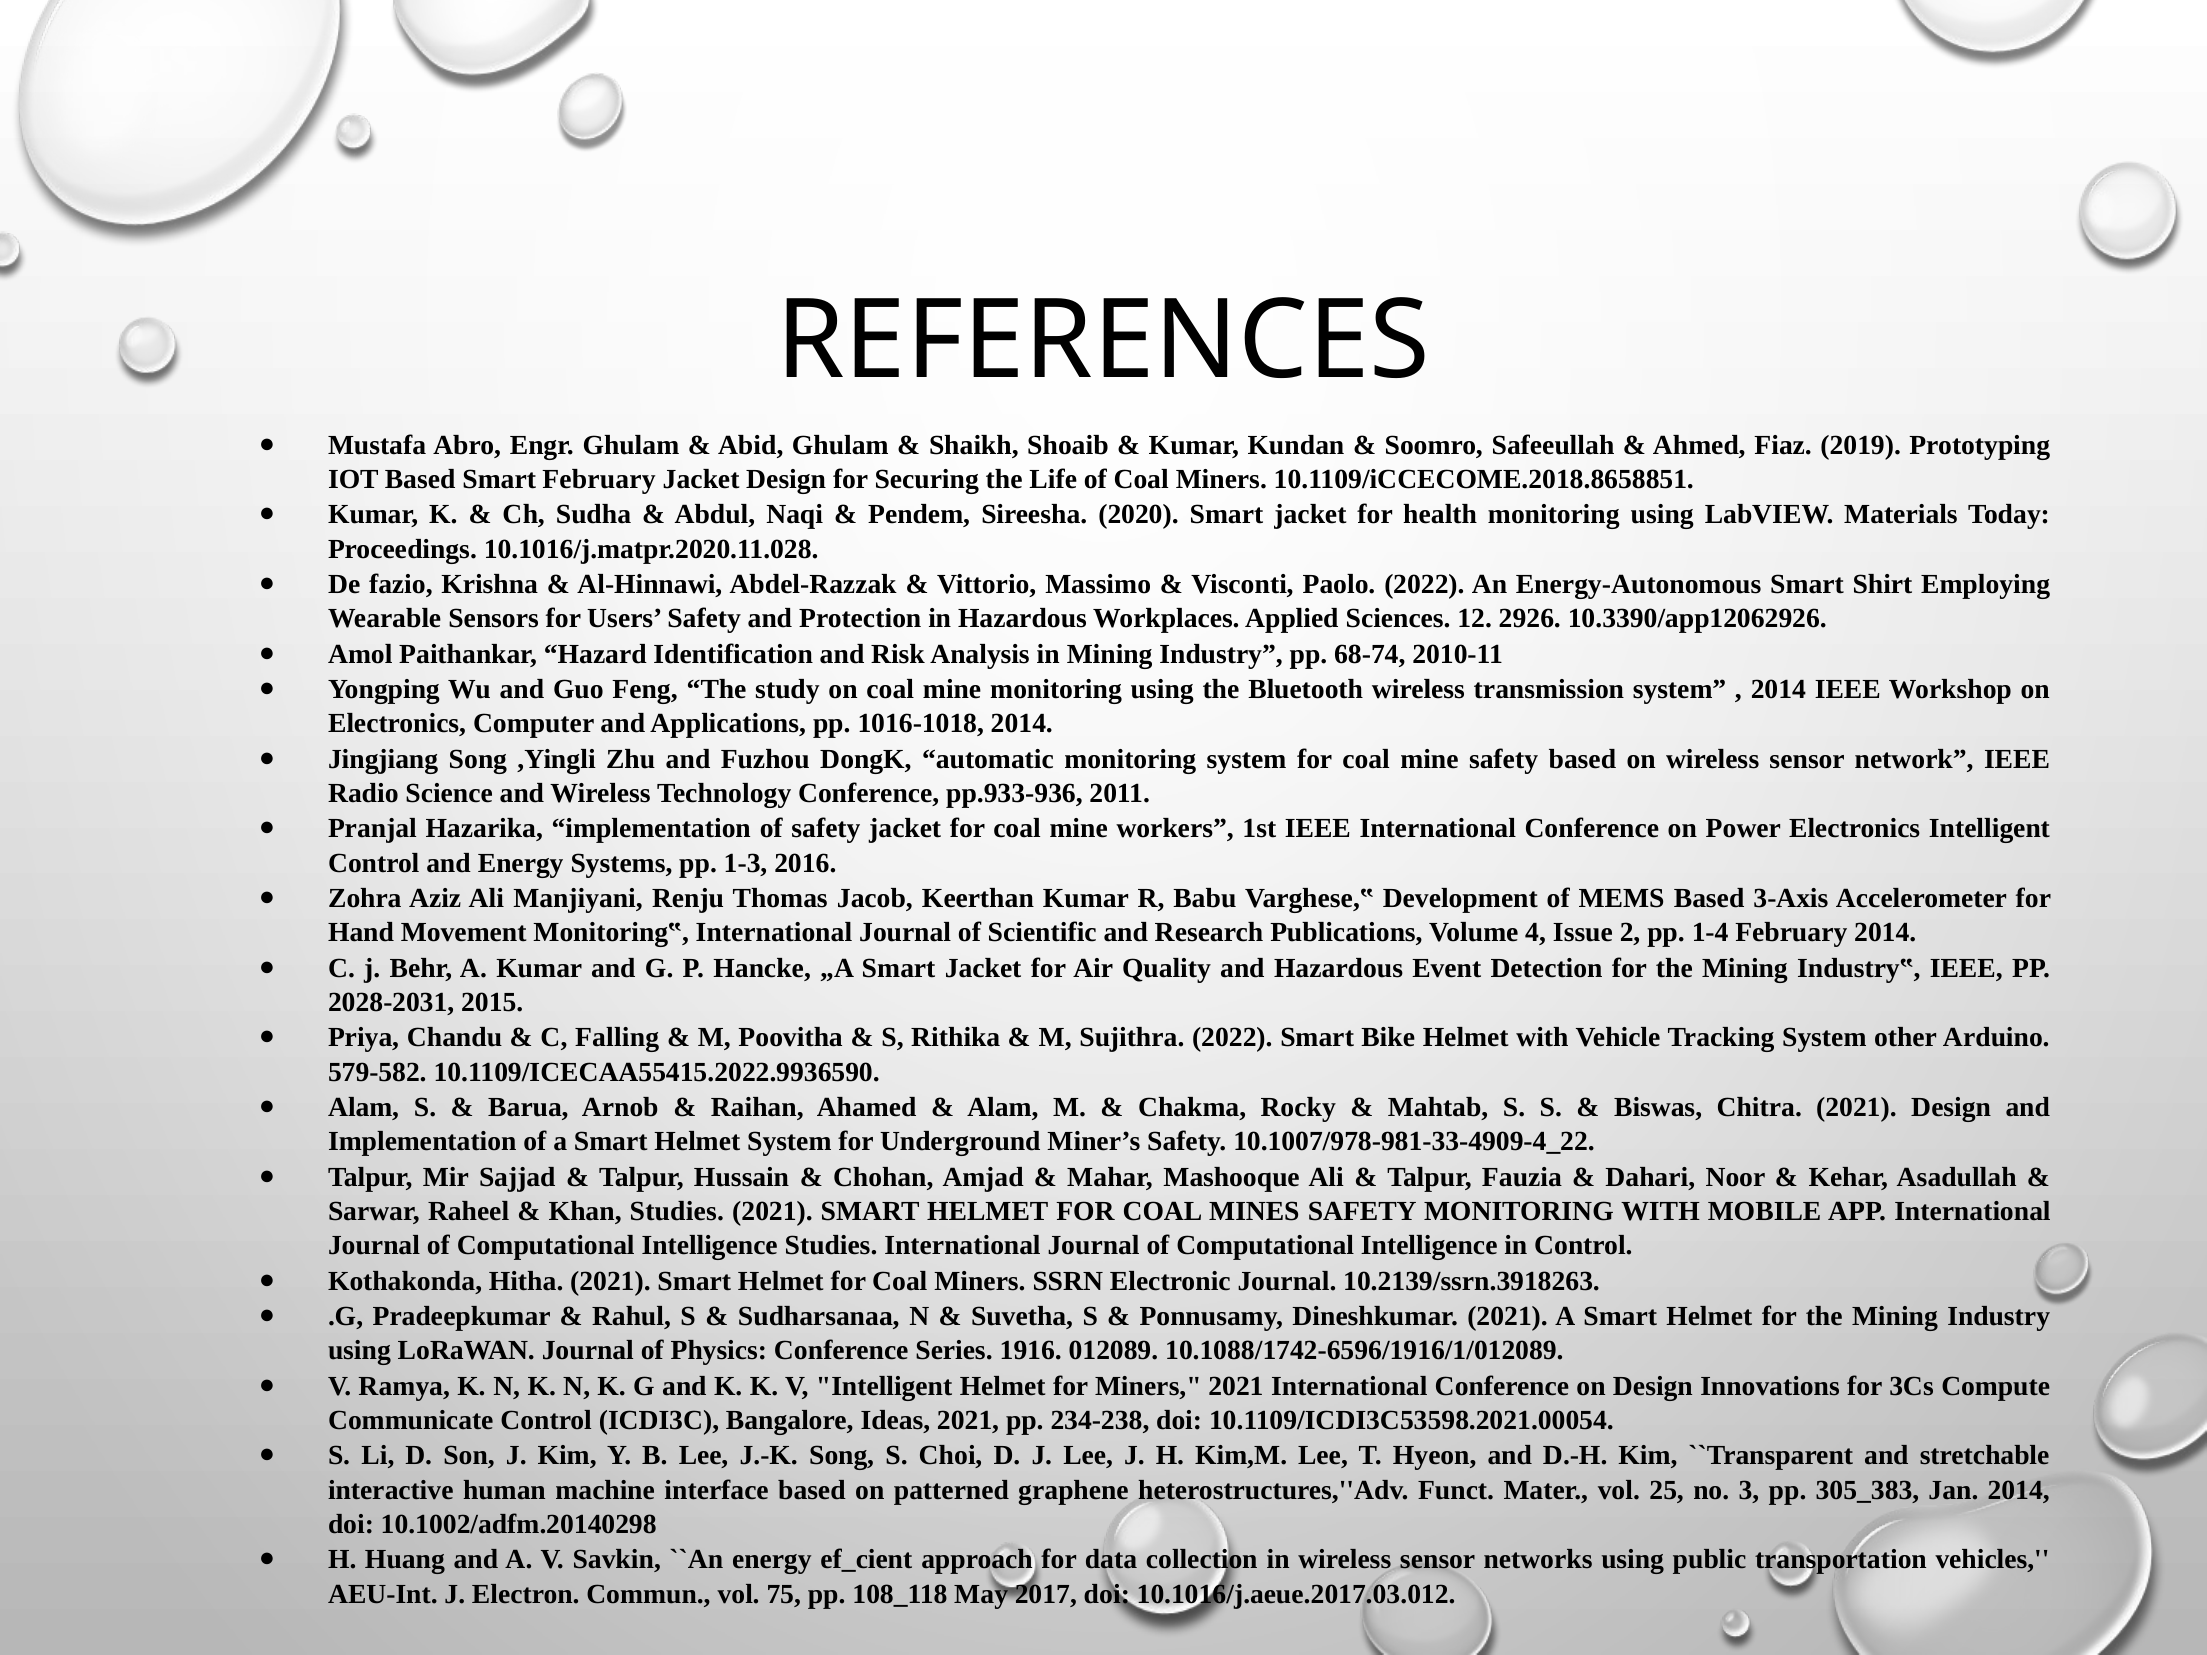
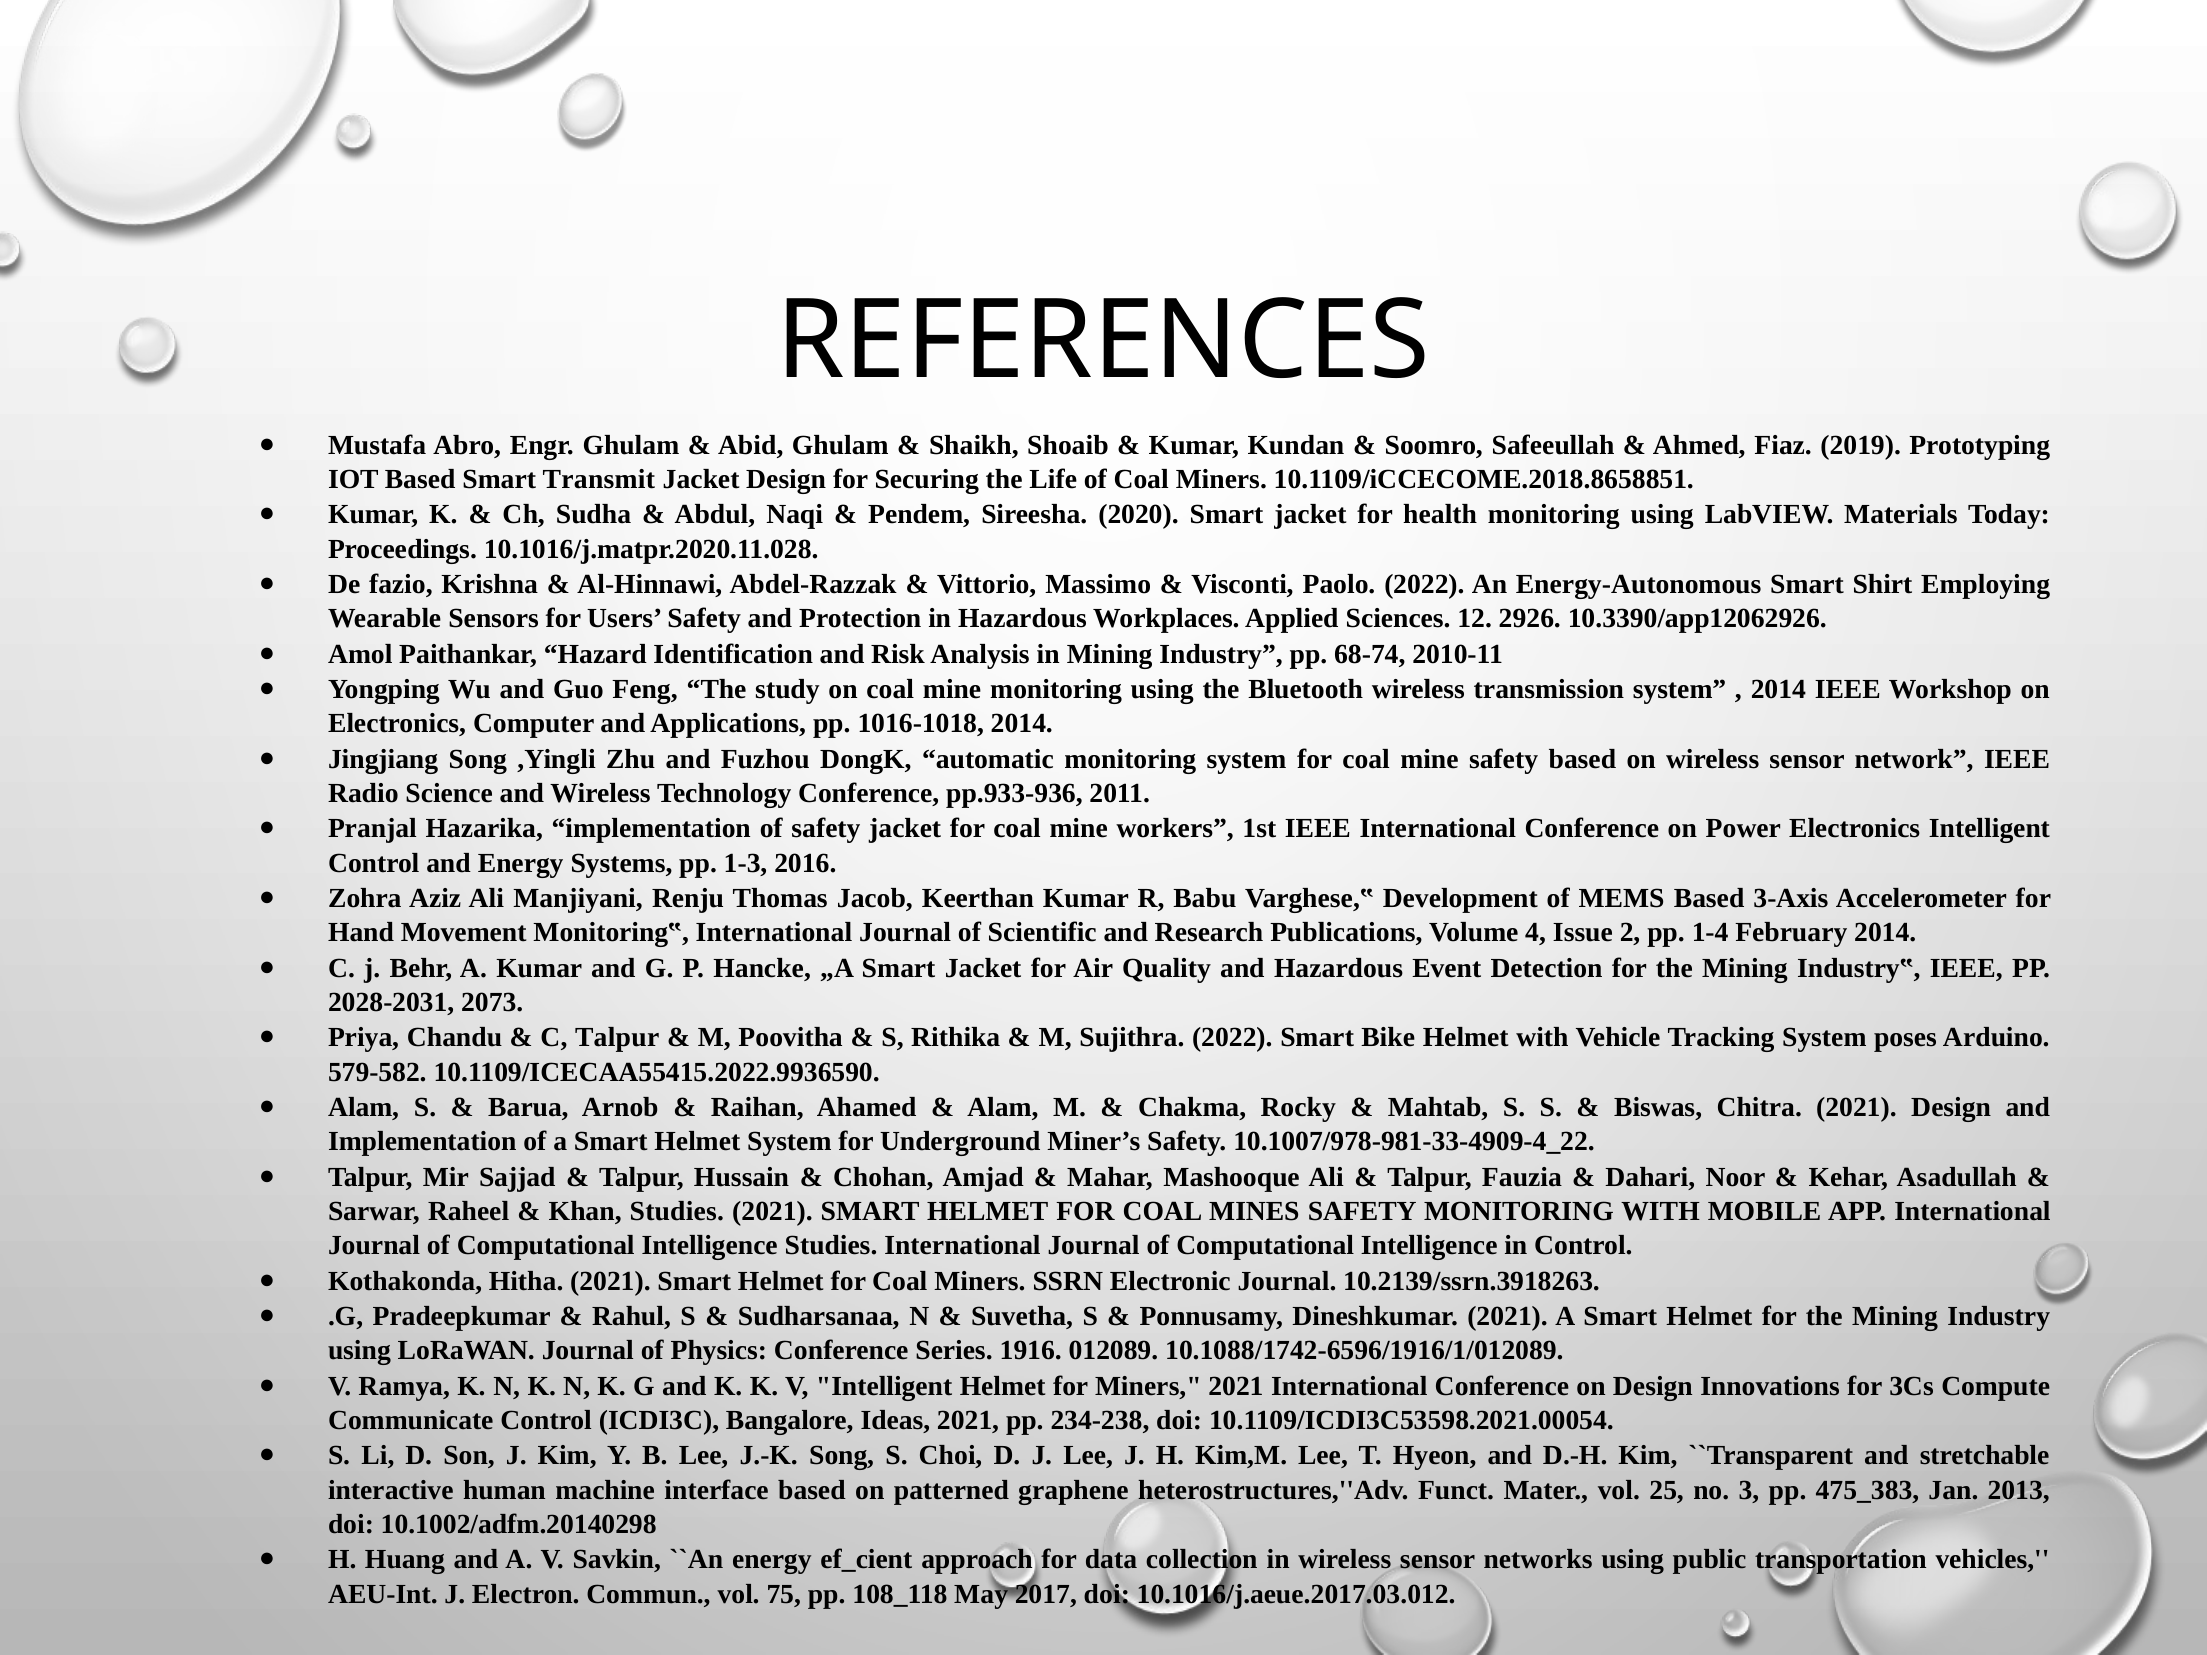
Smart February: February -> Transmit
2015: 2015 -> 2073
C Falling: Falling -> Talpur
other: other -> poses
305_383: 305_383 -> 475_383
Jan 2014: 2014 -> 2013
